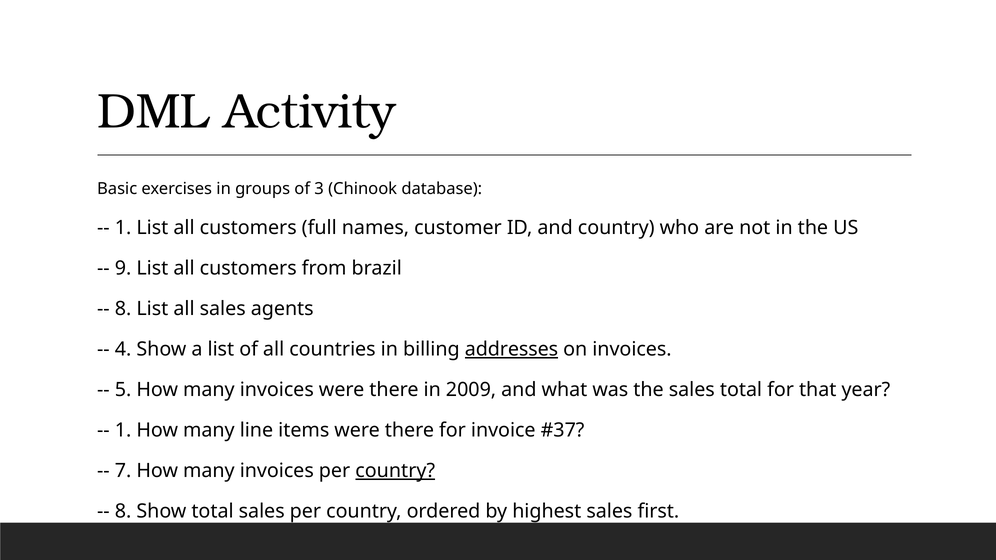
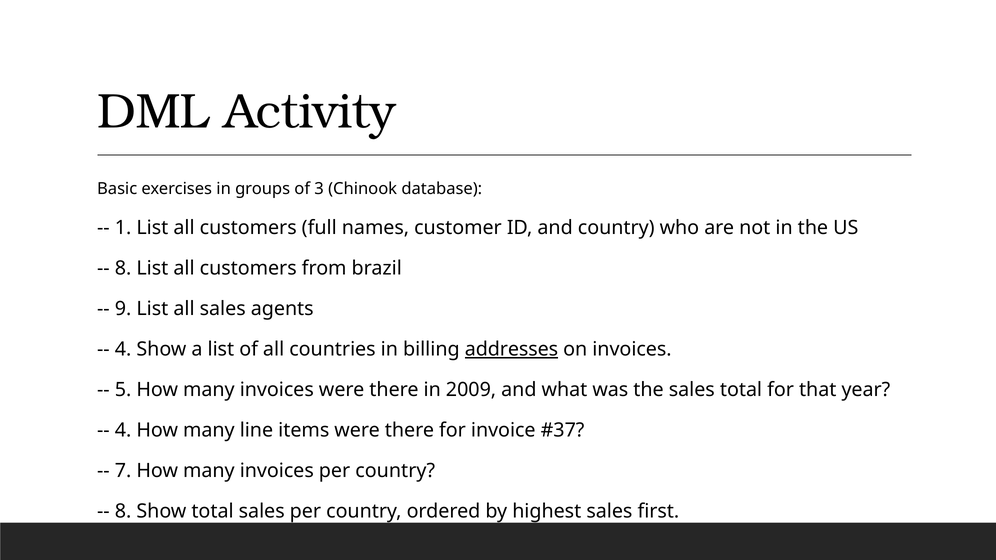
9 at (123, 268): 9 -> 8
8 at (123, 309): 8 -> 9
1 at (123, 431): 1 -> 4
country at (395, 471) underline: present -> none
